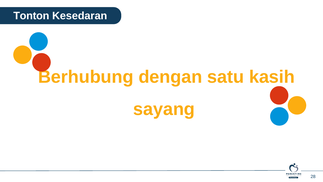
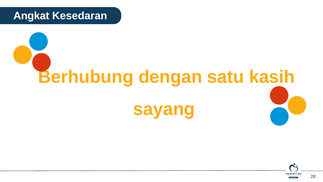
Tonton: Tonton -> Angkat
